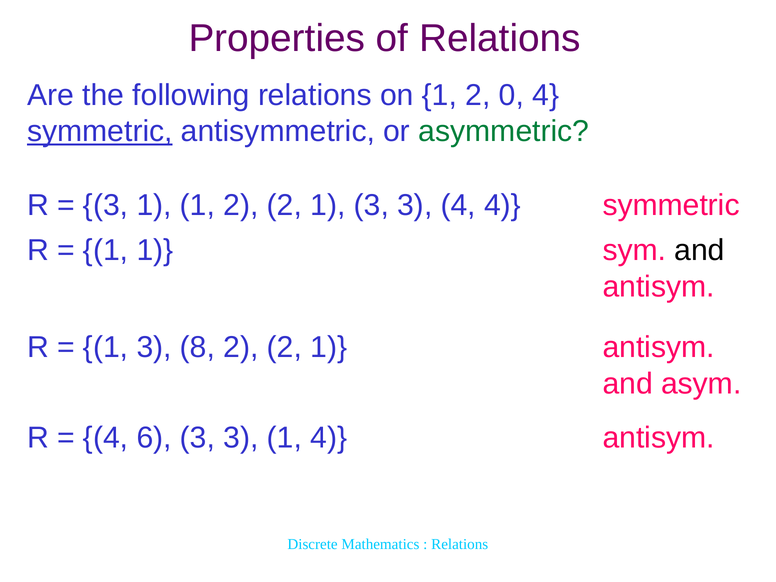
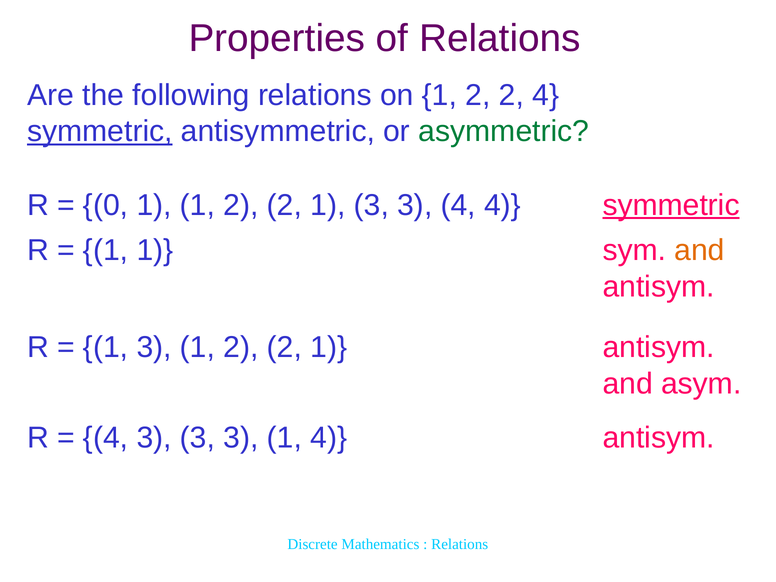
on 1 2 0: 0 -> 2
3 at (106, 205): 3 -> 0
symmetric at (671, 205) underline: none -> present
and at (700, 250) colour: black -> orange
1 3 8: 8 -> 1
4 6: 6 -> 3
